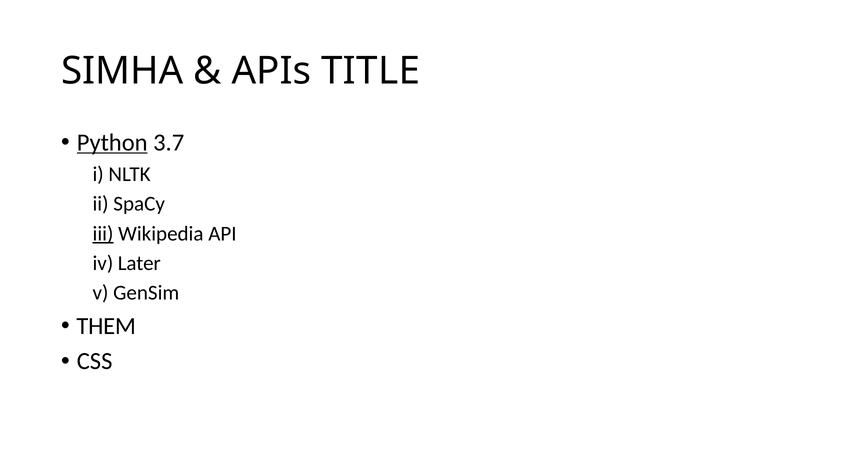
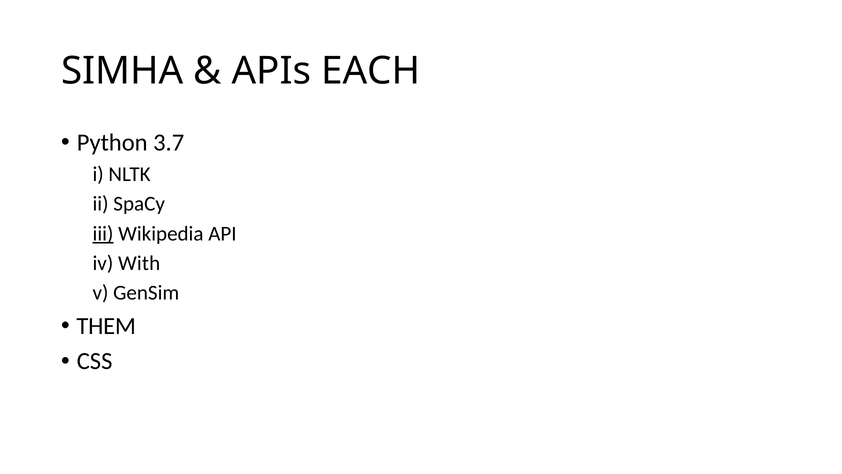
TITLE: TITLE -> EACH
Python underline: present -> none
Later: Later -> With
